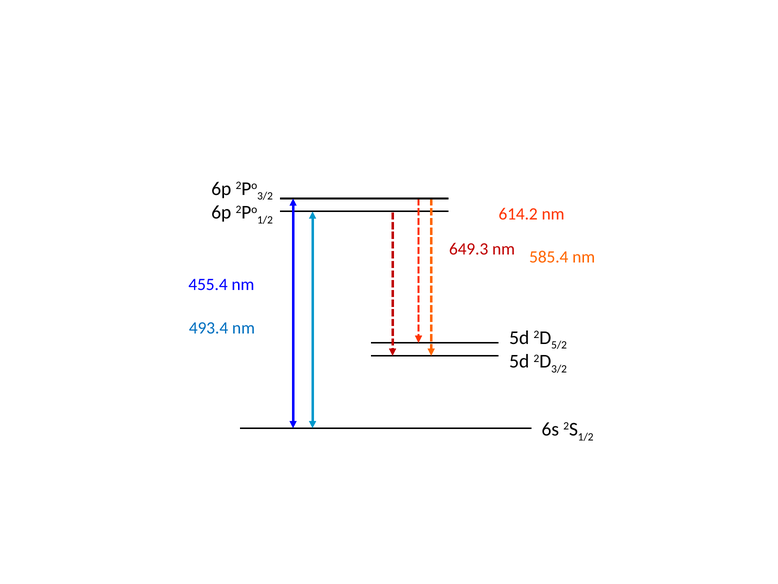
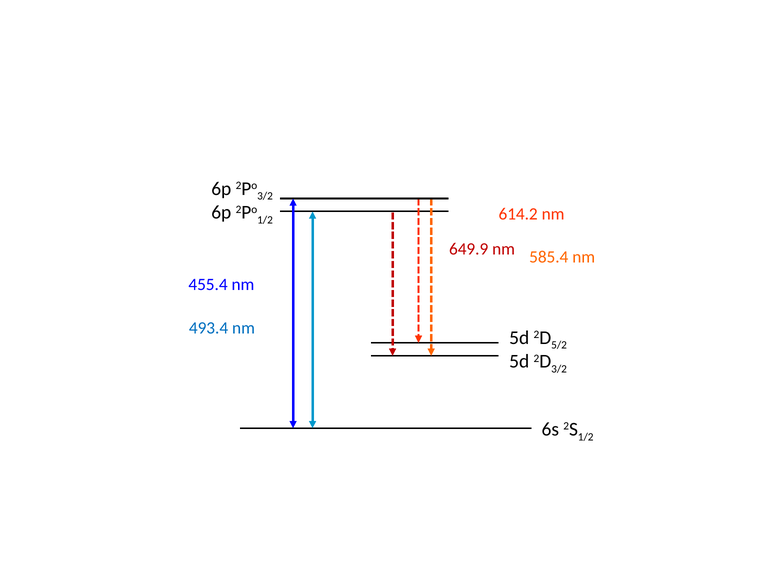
649.3: 649.3 -> 649.9
